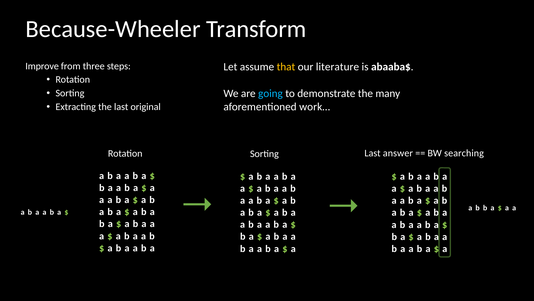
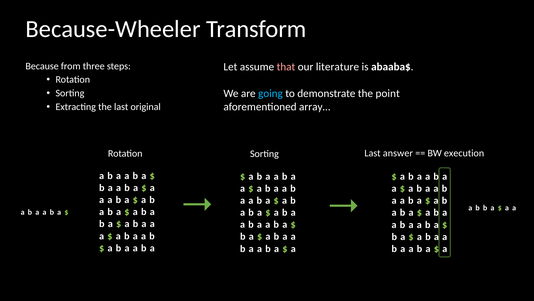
Improve: Improve -> Because
that colour: yellow -> pink
many: many -> point
work…: work… -> array…
searching: searching -> execution
